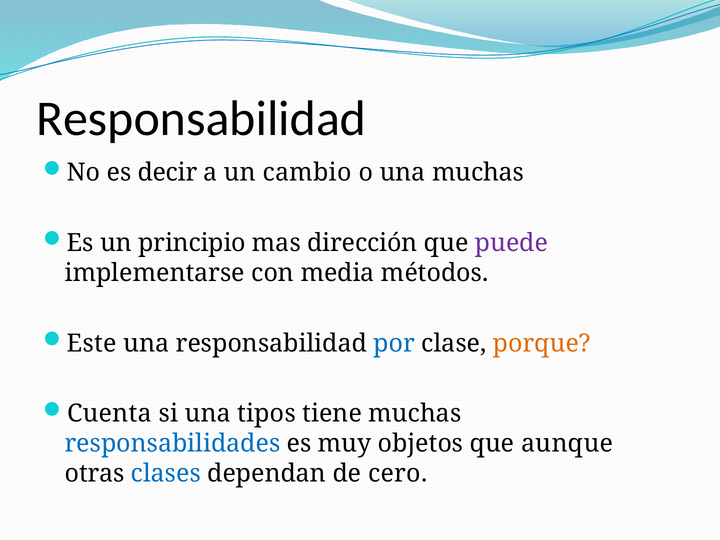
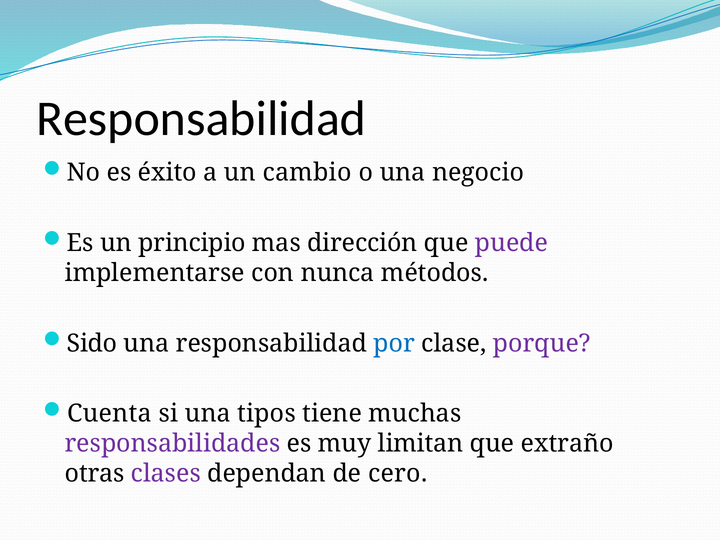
decir: decir -> éxito
una muchas: muchas -> negocio
media: media -> nunca
Este: Este -> Sido
porque colour: orange -> purple
responsabilidades colour: blue -> purple
objetos: objetos -> limitan
aunque: aunque -> extraño
clases colour: blue -> purple
